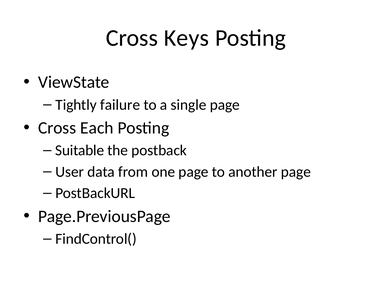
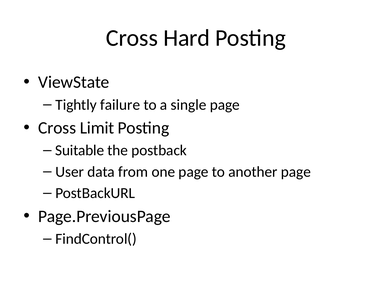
Keys: Keys -> Hard
Each: Each -> Limit
